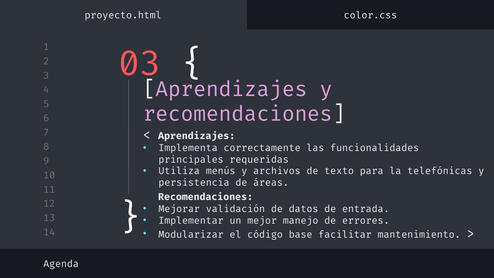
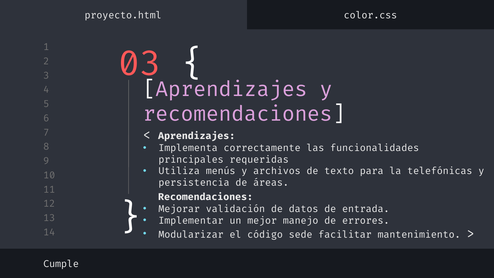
base: base -> sede
Agenda: Agenda -> Cumple
